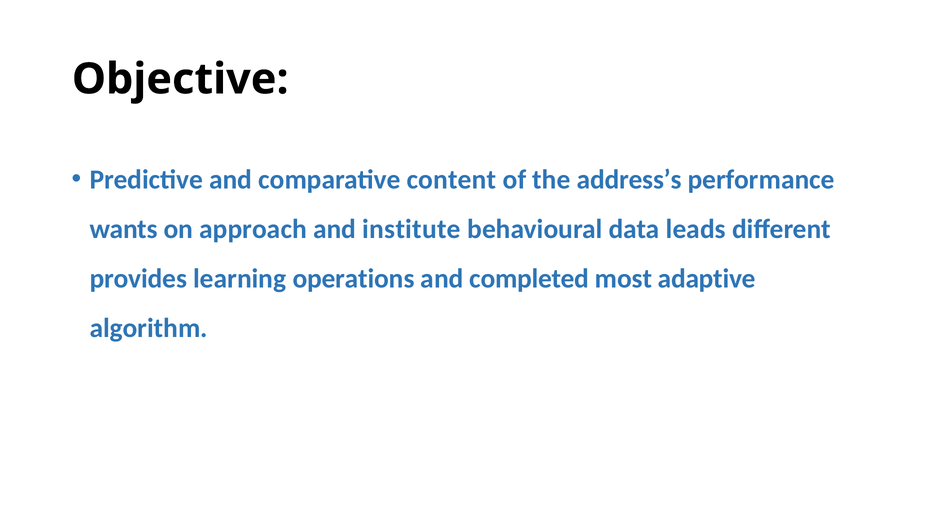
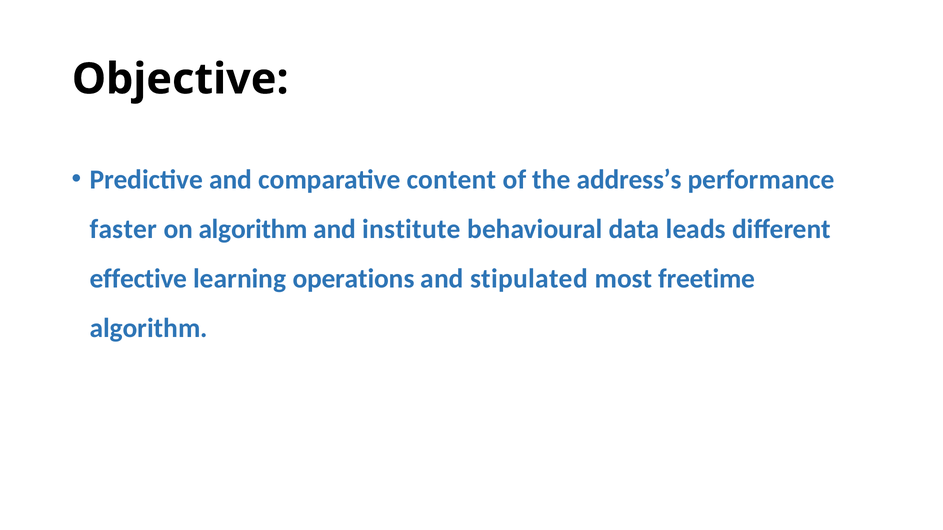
wants: wants -> faster
on approach: approach -> algorithm
provides: provides -> effective
completed: completed -> stipulated
adaptive: adaptive -> freetime
